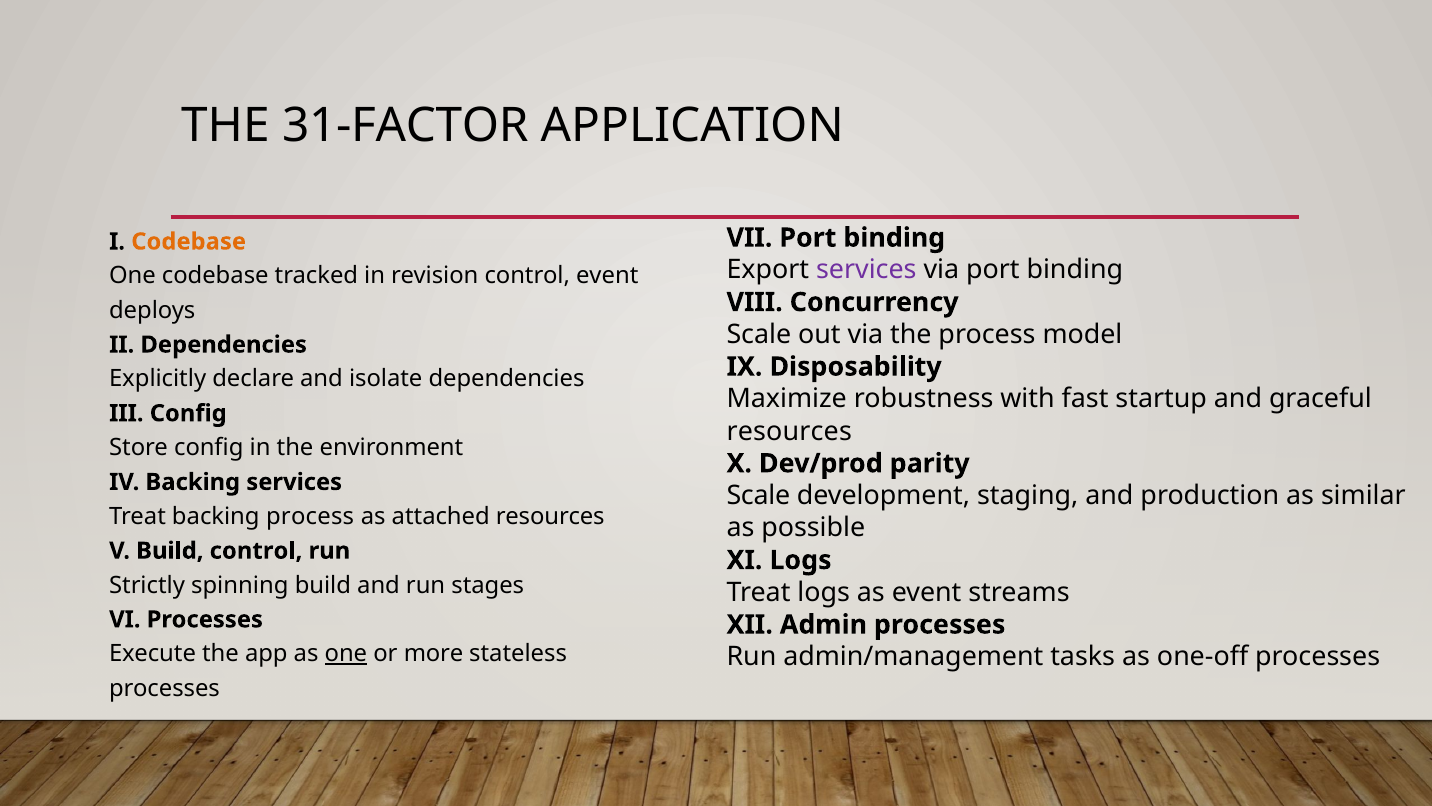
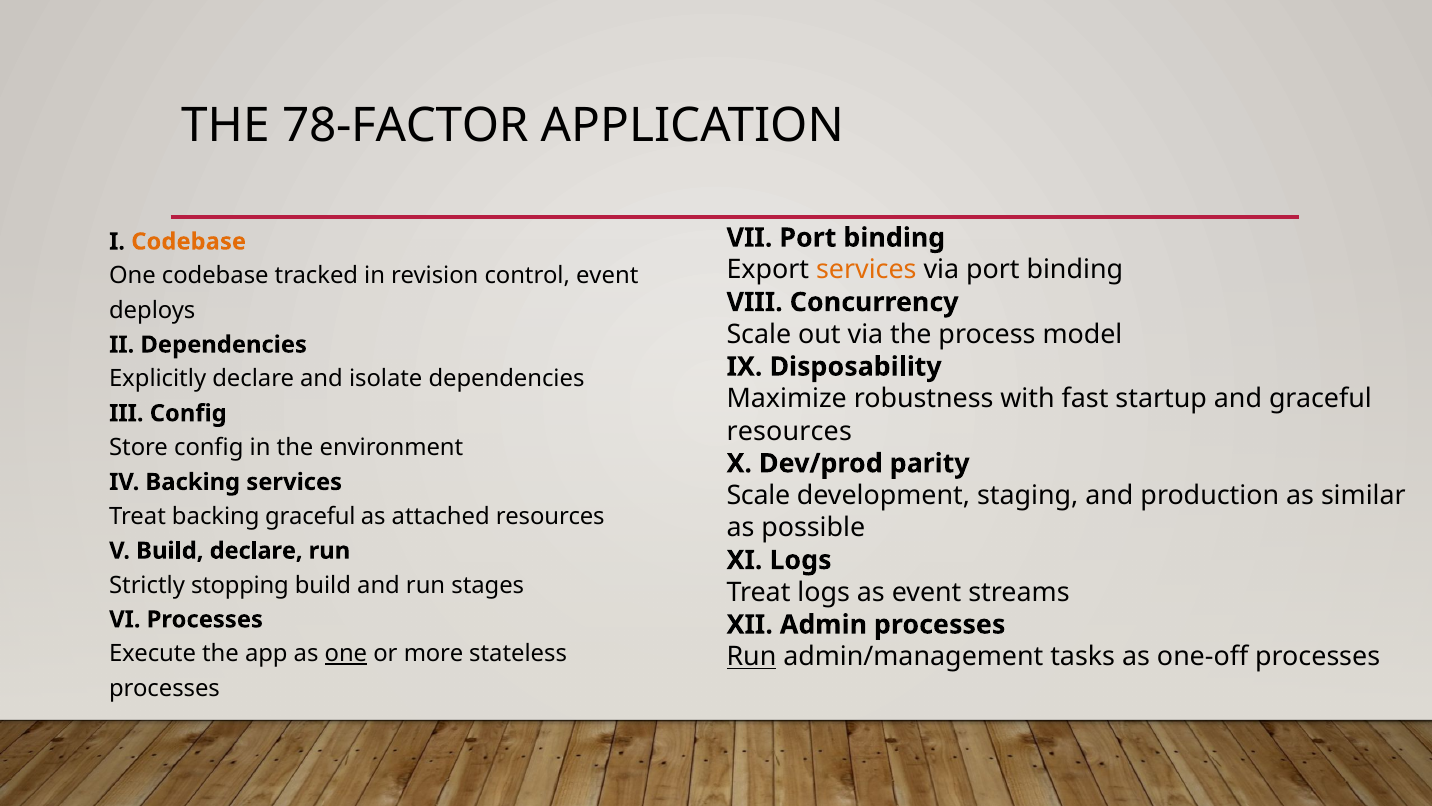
31-FACTOR: 31-FACTOR -> 78-FACTOR
services at (866, 270) colour: purple -> orange
backing process: process -> graceful
Build control: control -> declare
spinning: spinning -> stopping
Run at (751, 657) underline: none -> present
